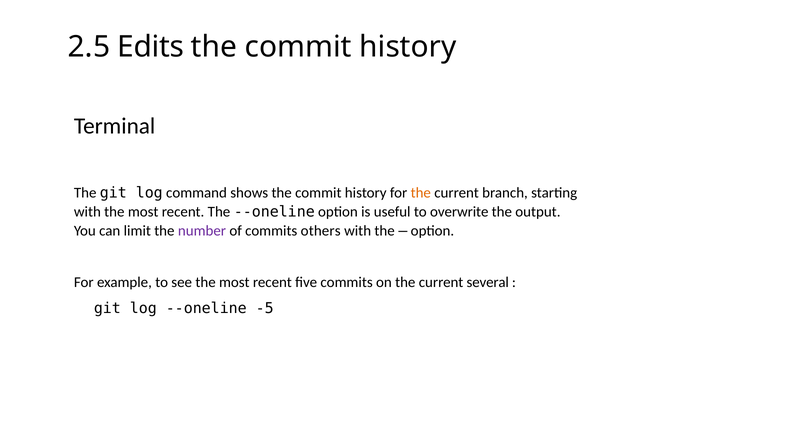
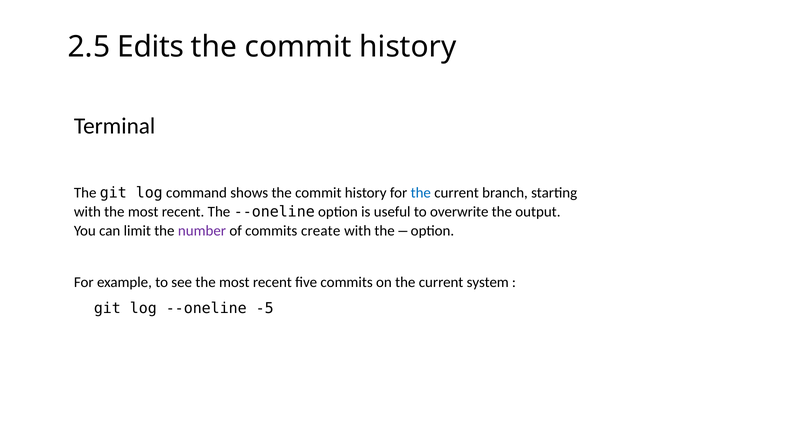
the at (421, 193) colour: orange -> blue
others: others -> create
several: several -> system
